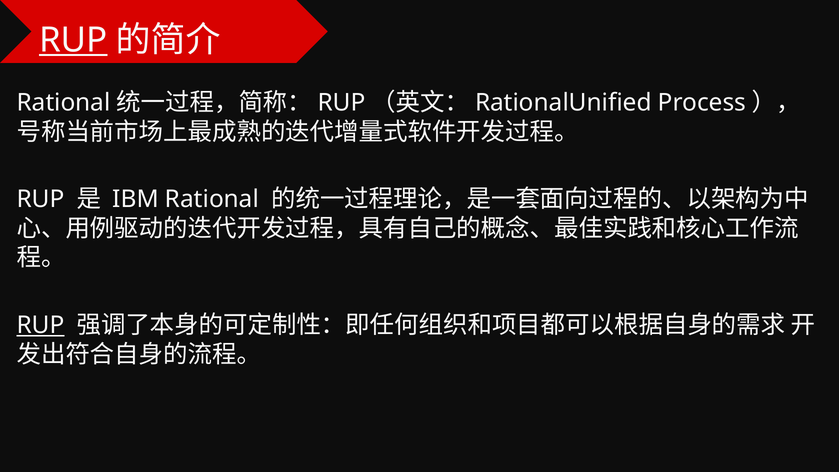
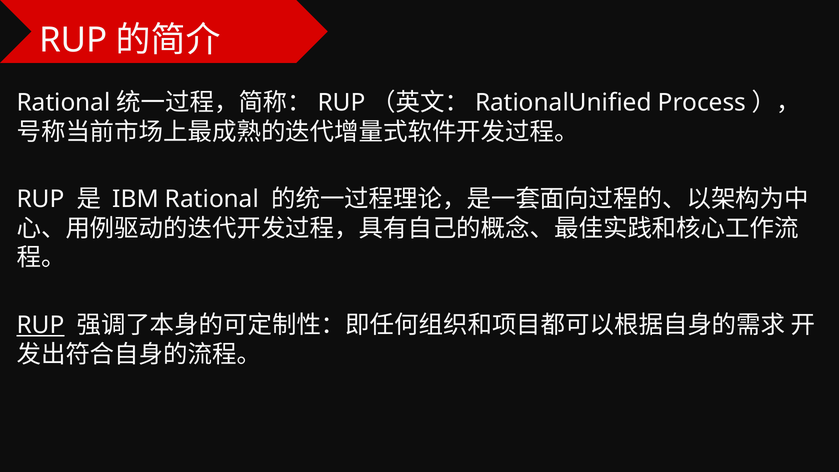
RUP at (73, 40) underline: present -> none
